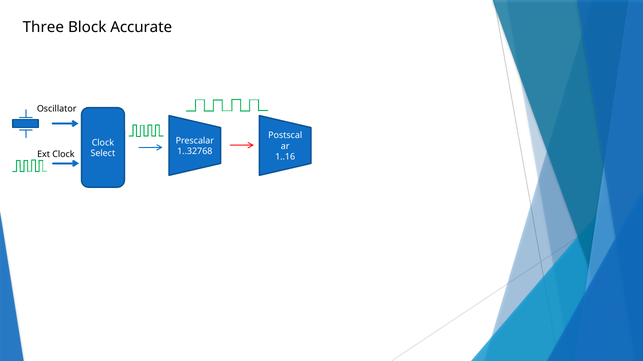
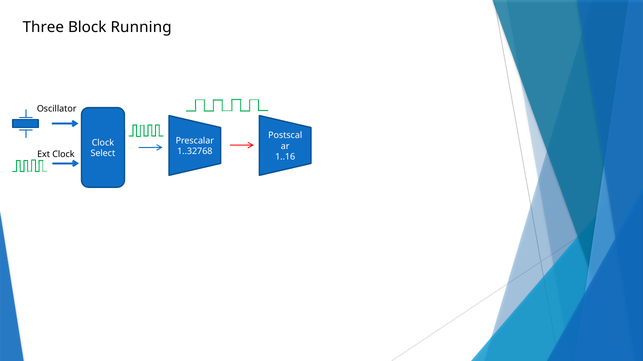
Accurate: Accurate -> Running
